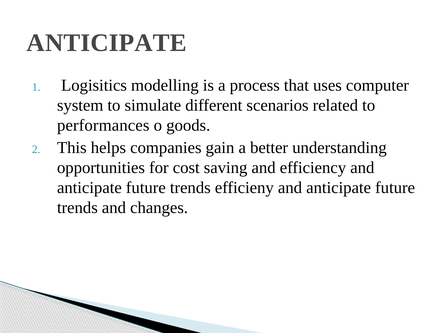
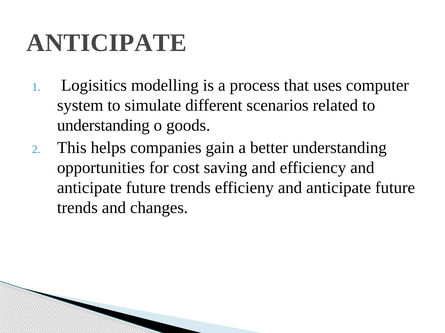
performances at (103, 126): performances -> understanding
